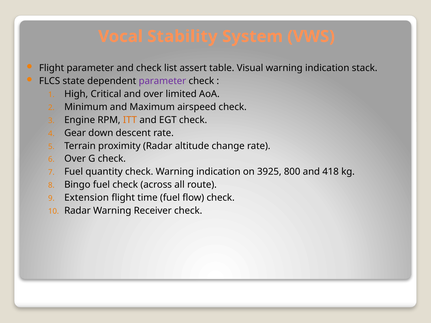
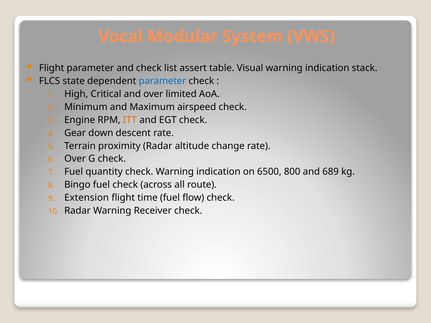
Stability: Stability -> Modular
parameter at (162, 81) colour: purple -> blue
3925: 3925 -> 6500
418: 418 -> 689
